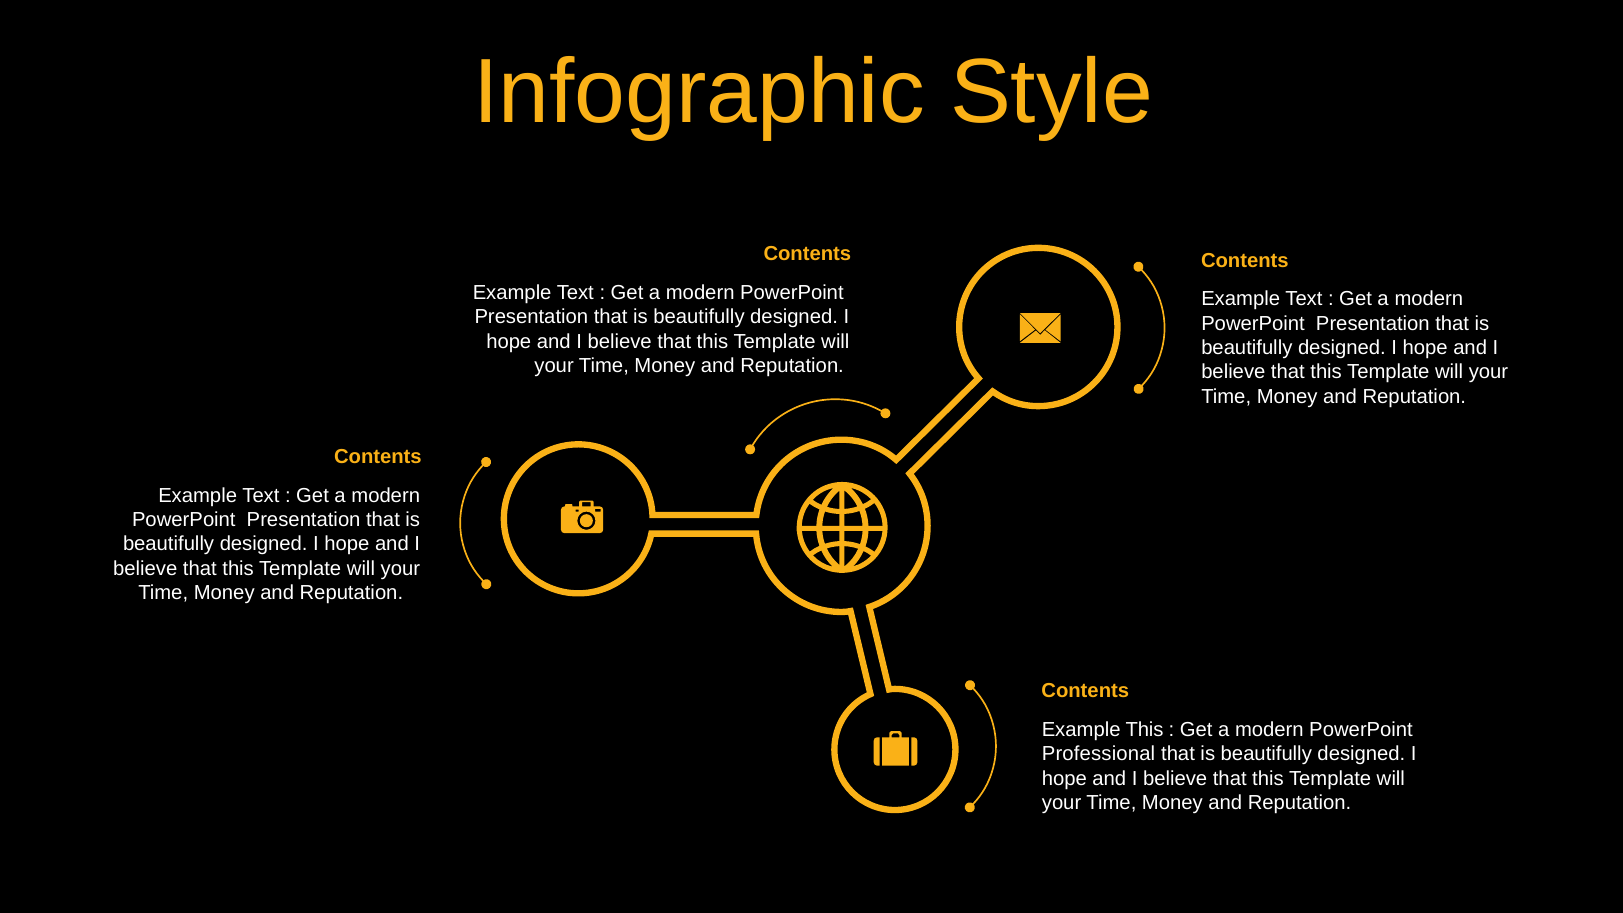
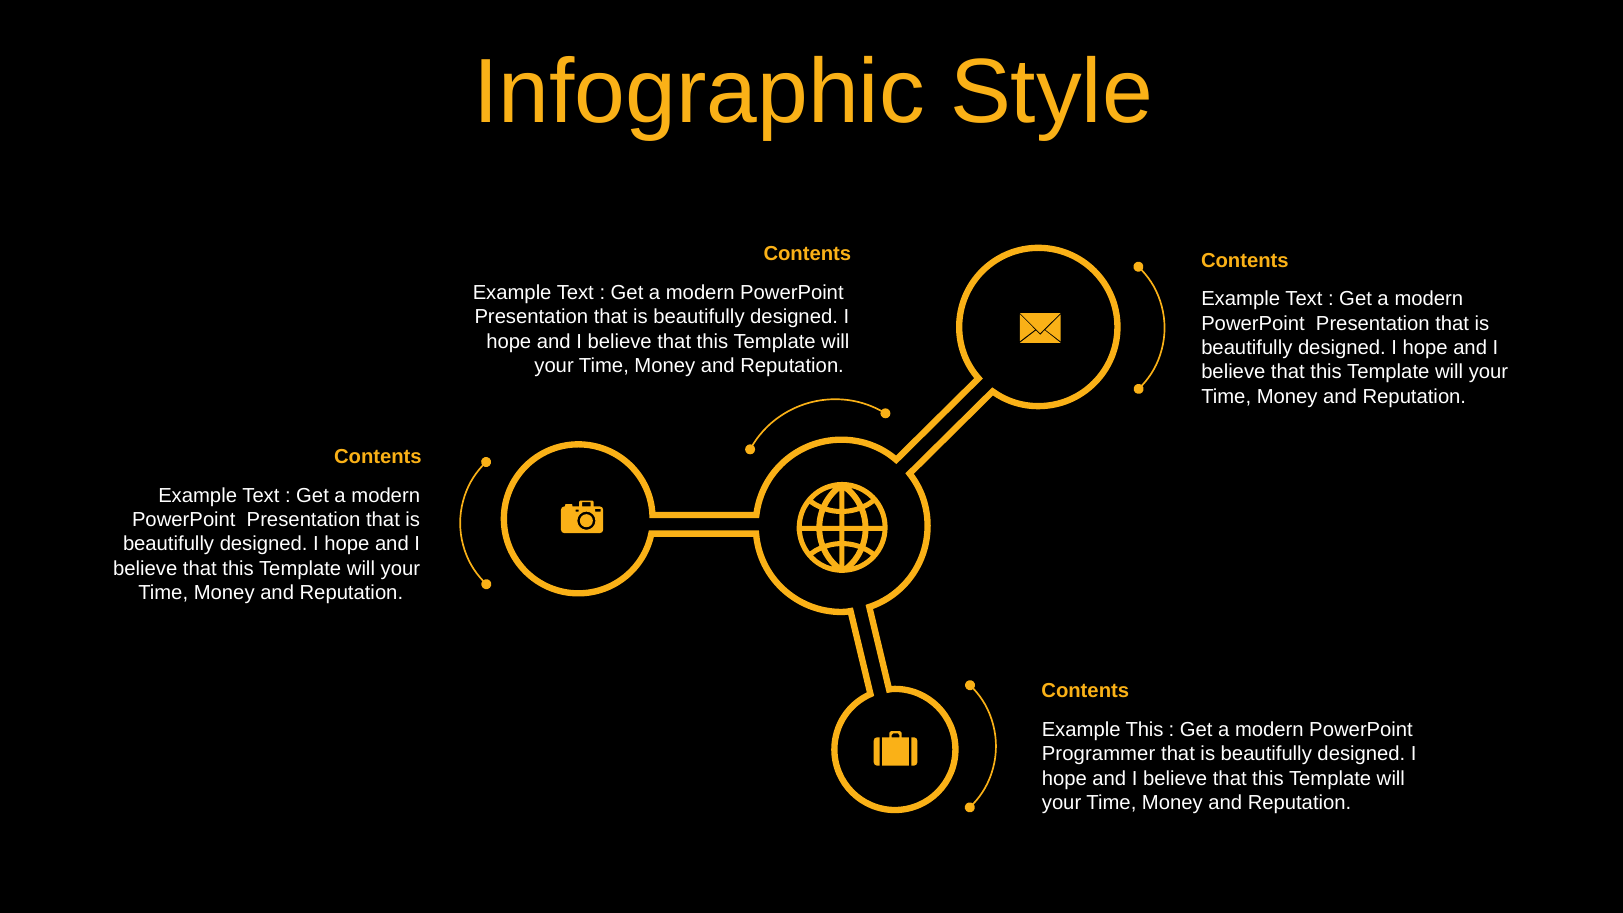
Professional: Professional -> Programmer
